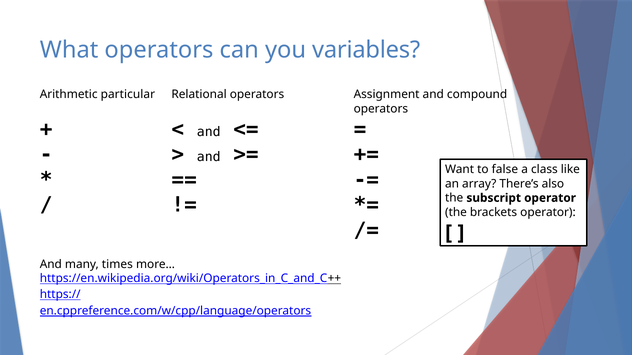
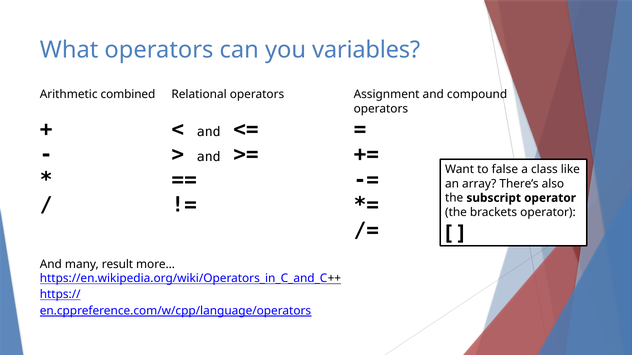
particular: particular -> combined
times: times -> result
